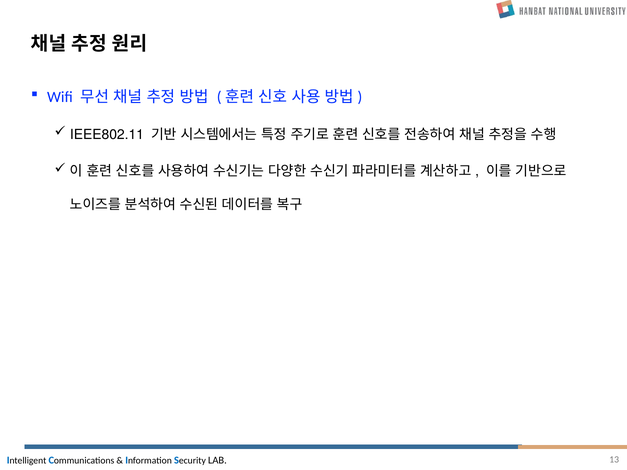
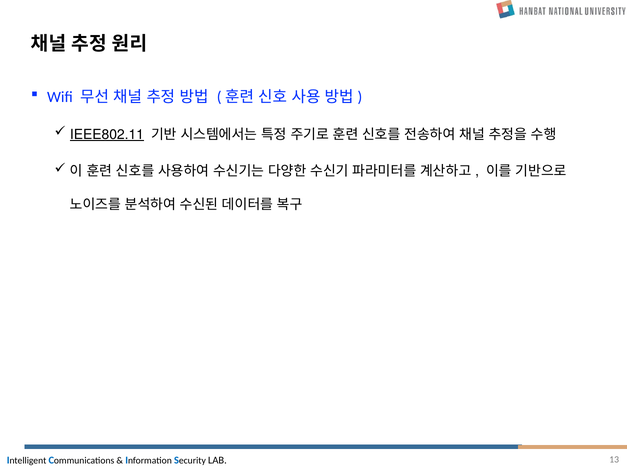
IEEE802.11 underline: none -> present
